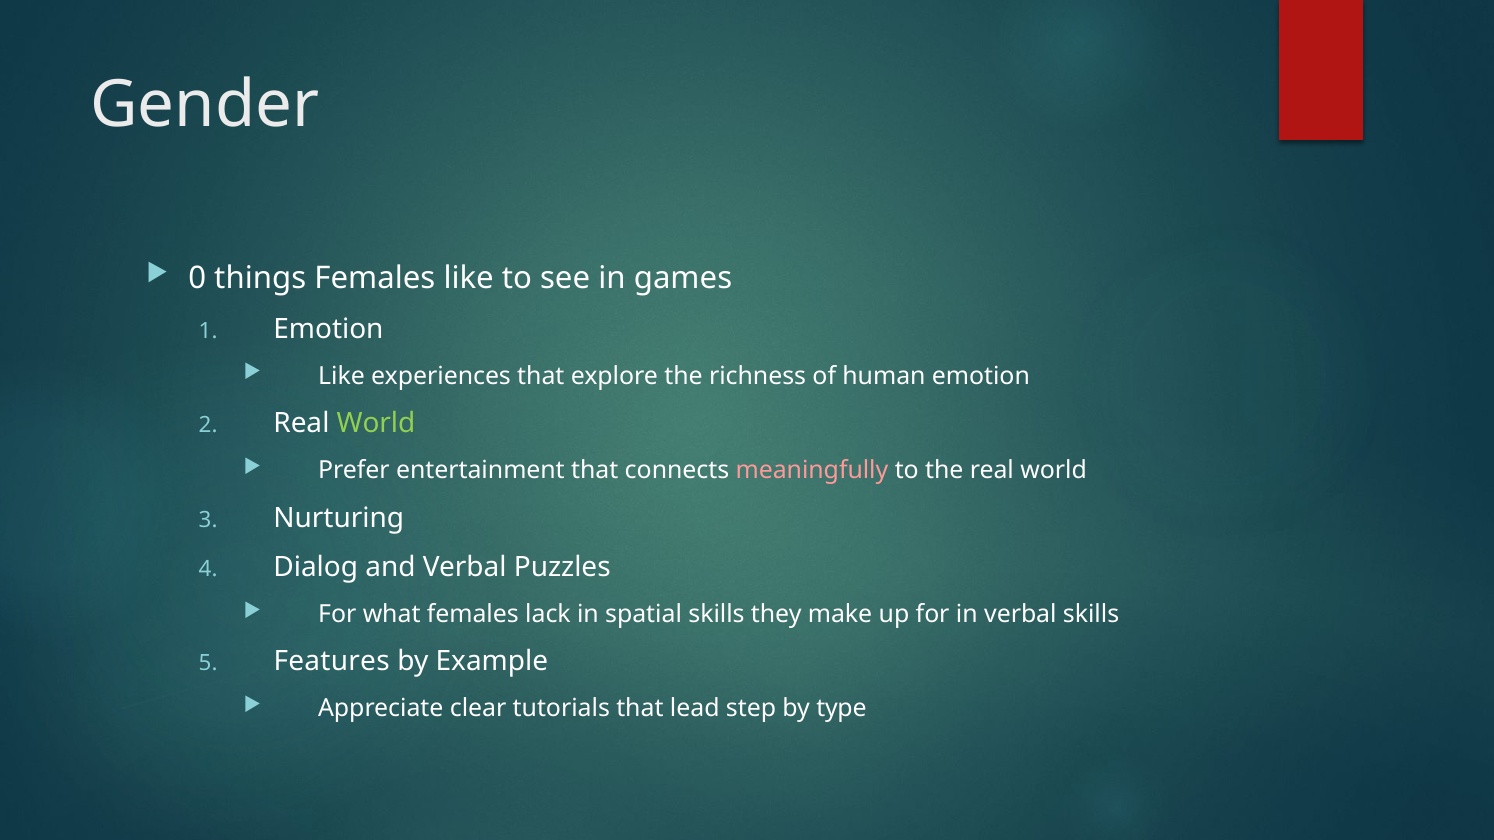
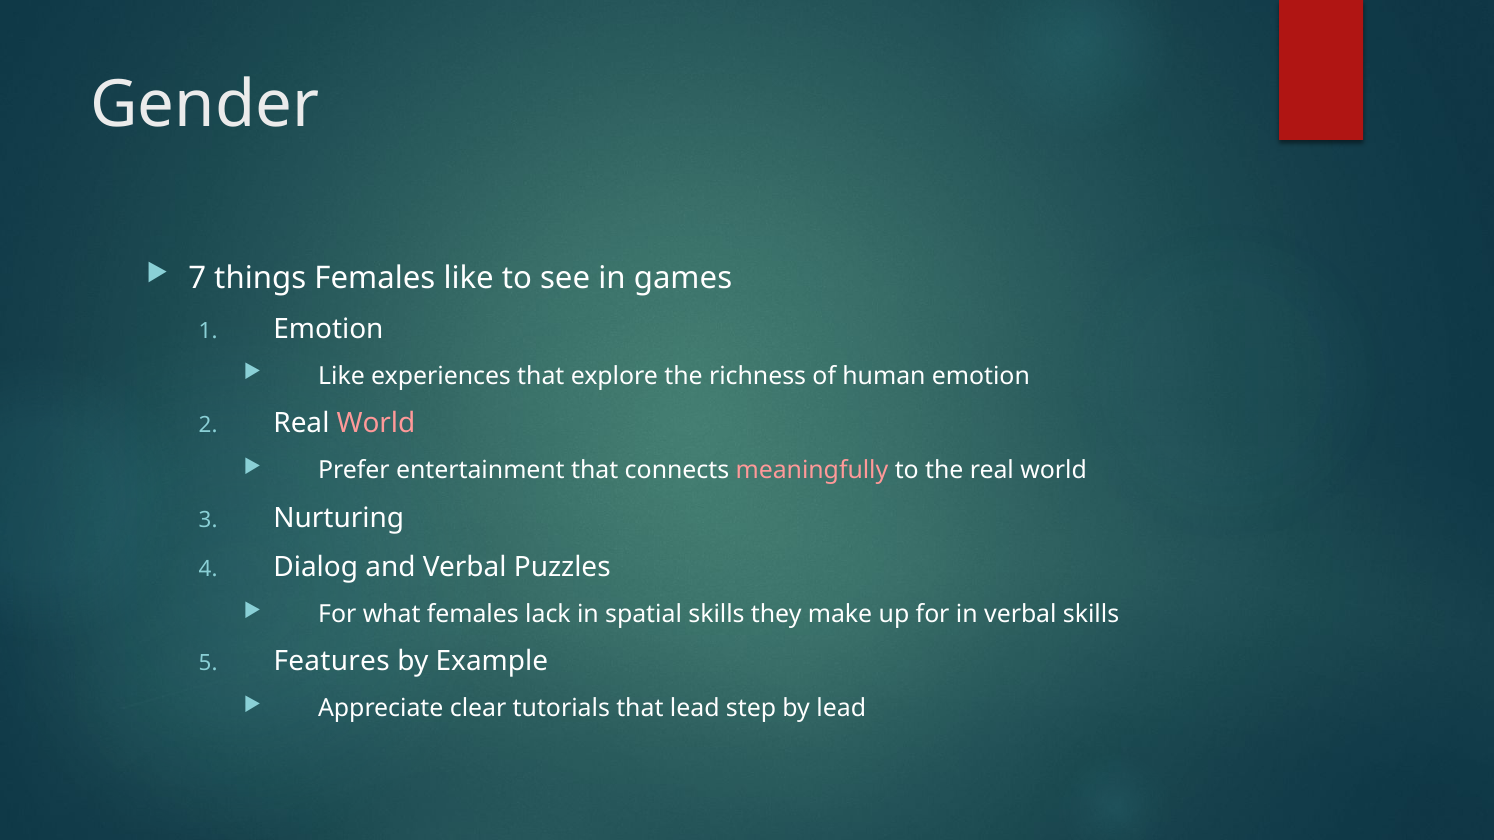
0: 0 -> 7
World at (376, 424) colour: light green -> pink
by type: type -> lead
